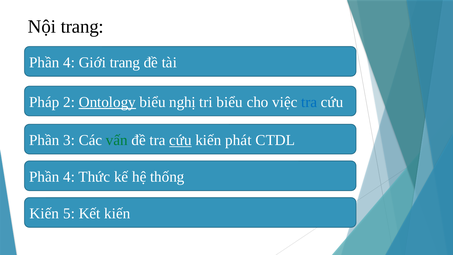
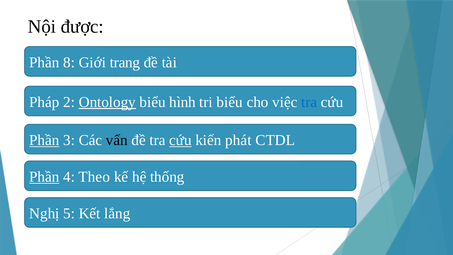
Nội trang: trang -> được
4 at (69, 62): 4 -> 8
nghị: nghị -> hình
Phần at (44, 140) underline: none -> present
vấn colour: green -> black
Phần at (44, 177) underline: none -> present
Thức: Thức -> Theo
Kiến at (44, 213): Kiến -> Nghị
Kết kiến: kiến -> lắng
